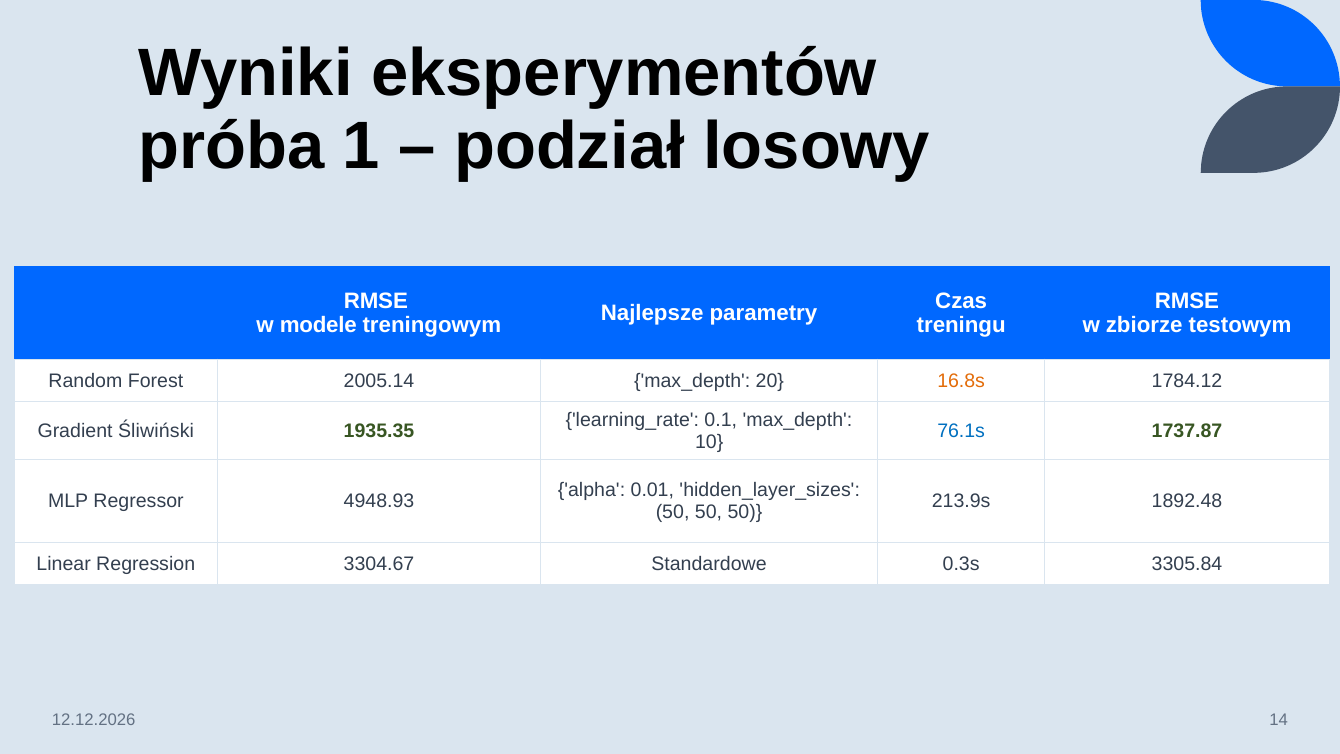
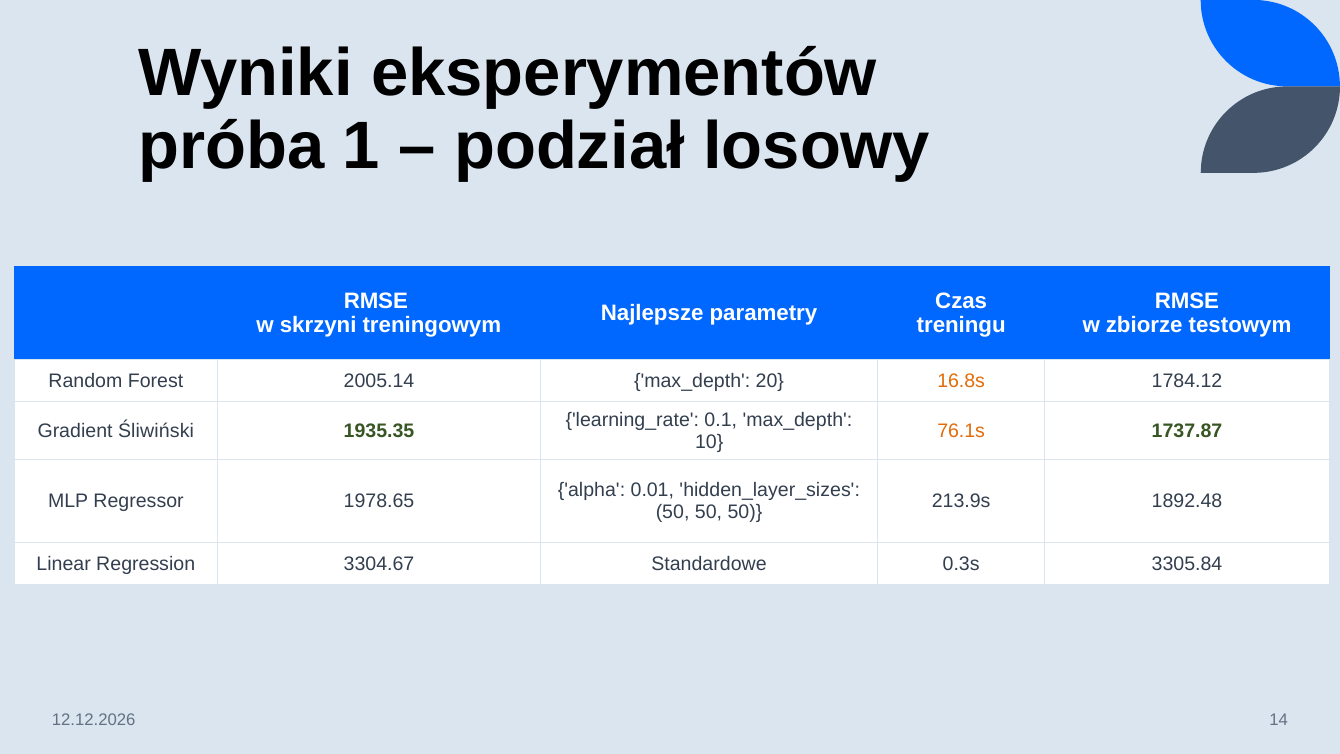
modele: modele -> skrzyni
76.1s colour: blue -> orange
4948.93: 4948.93 -> 1978.65
